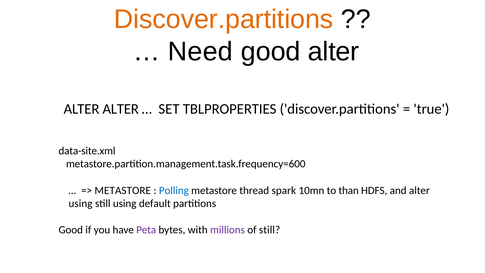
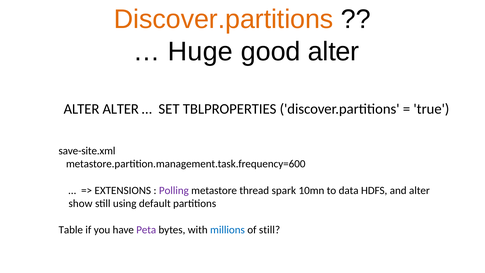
Need: Need -> Huge
data-site.xml: data-site.xml -> save-site.xml
METASTORE at (123, 190): METASTORE -> EXTENSIONS
Polling colour: blue -> purple
than: than -> data
using at (80, 203): using -> show
Good at (71, 230): Good -> Table
millions colour: purple -> blue
